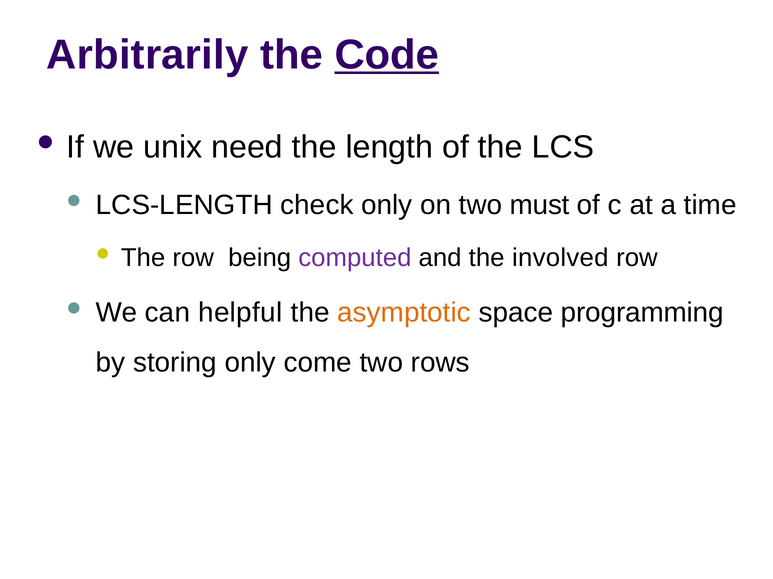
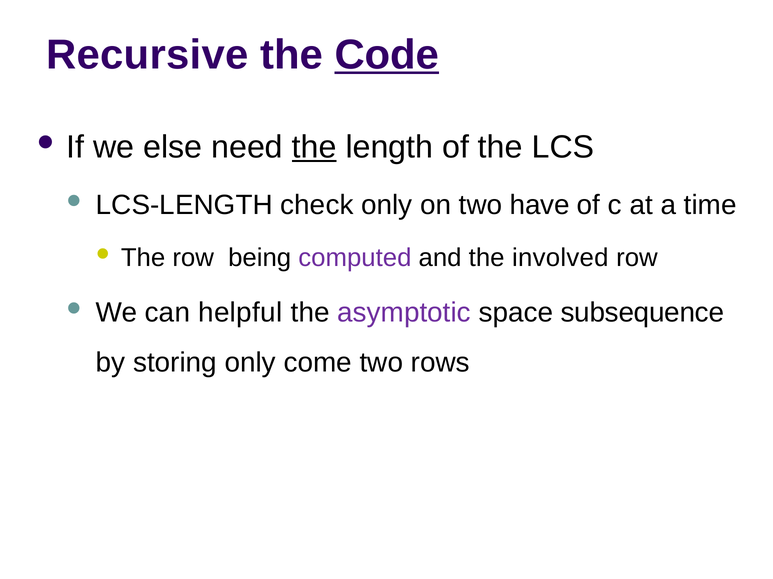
Arbitrarily: Arbitrarily -> Recursive
unix: unix -> else
the at (314, 147) underline: none -> present
must: must -> have
asymptotic colour: orange -> purple
programming: programming -> subsequence
